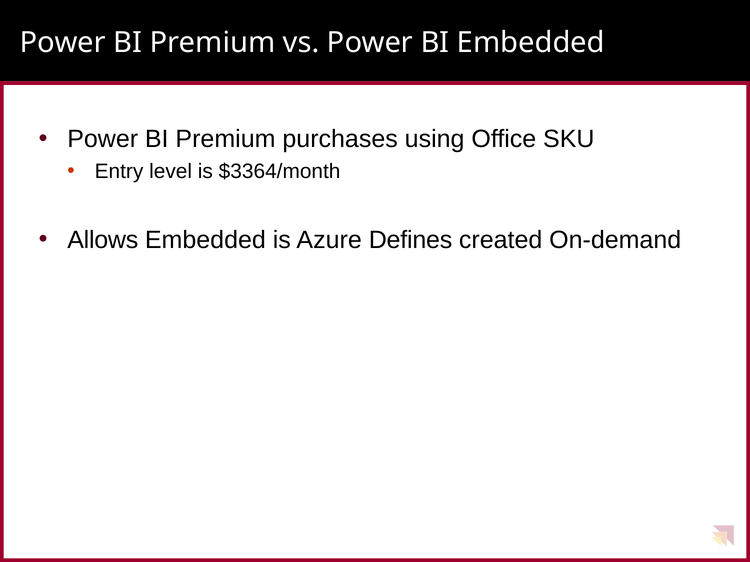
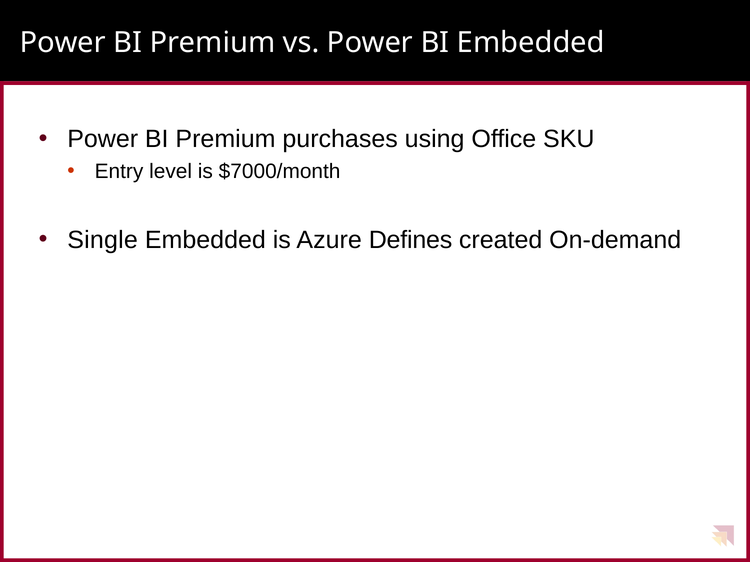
$3364/month: $3364/month -> $7000/month
Allows: Allows -> Single
